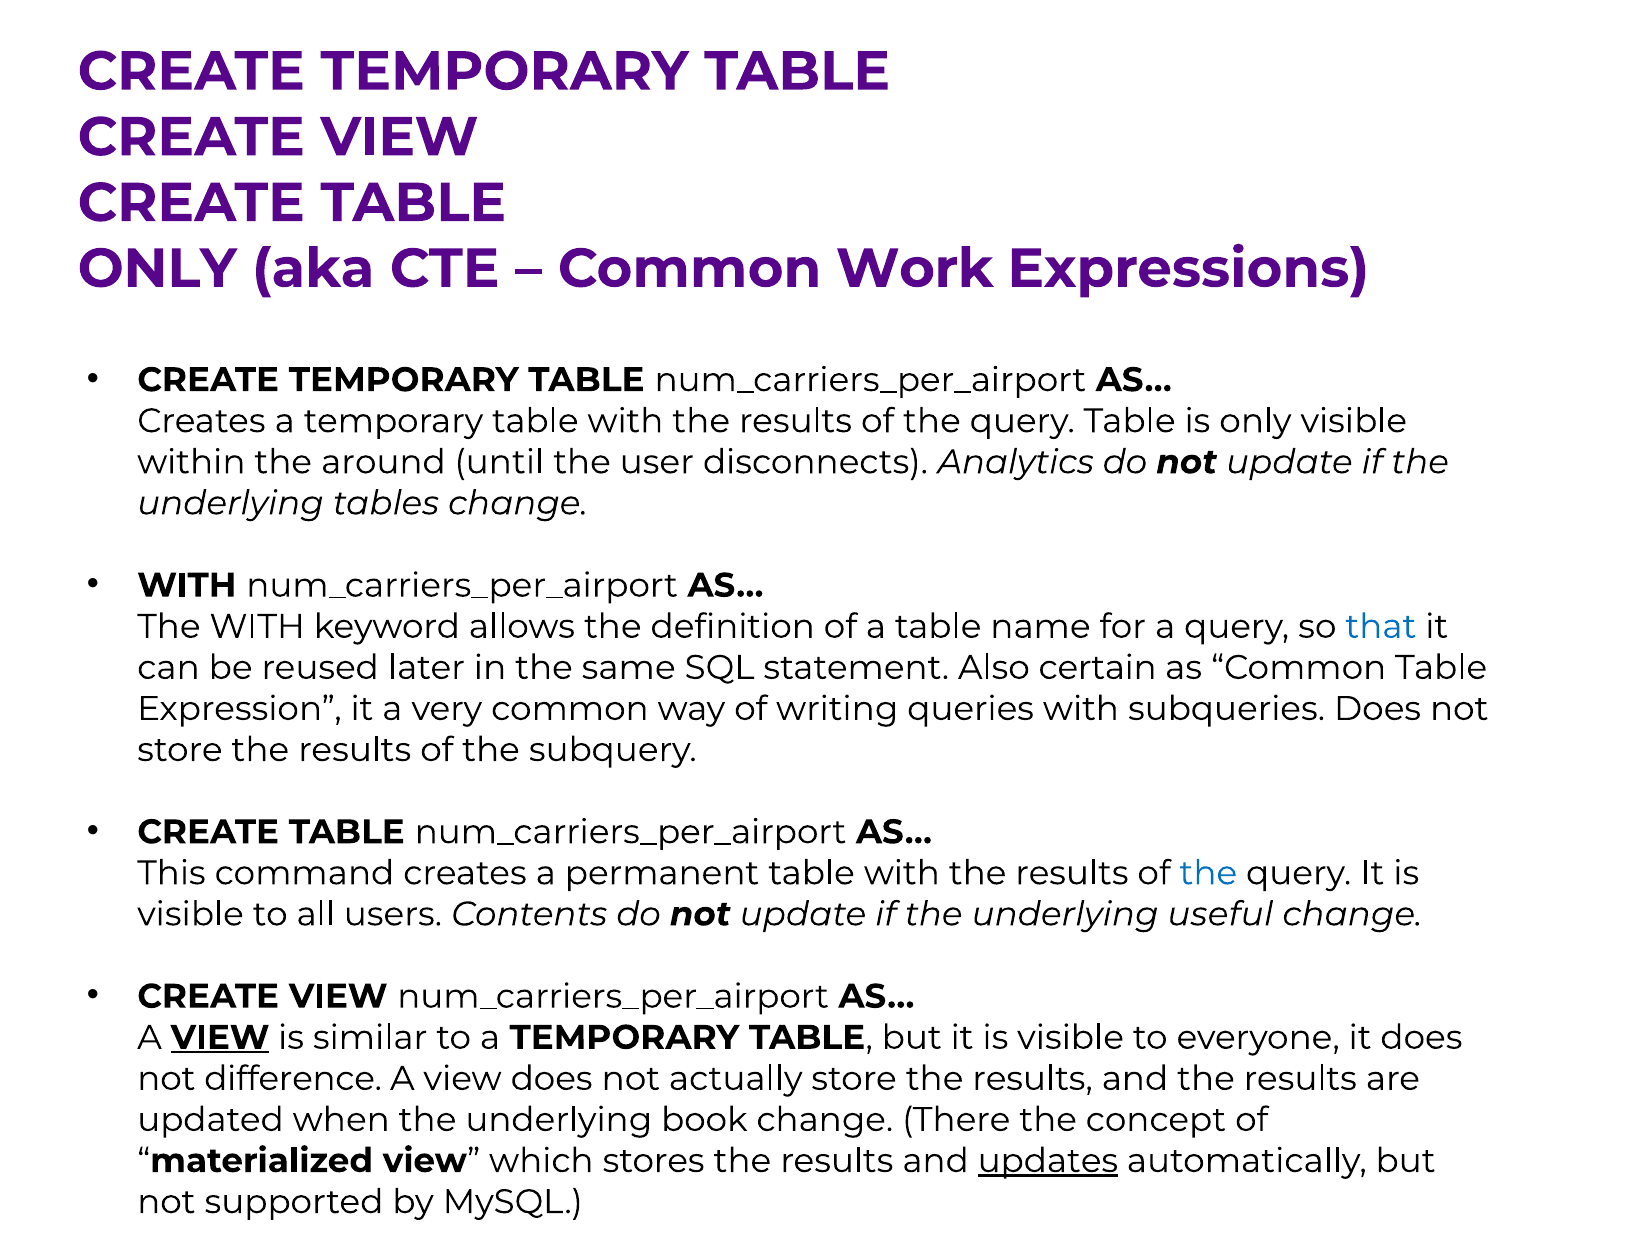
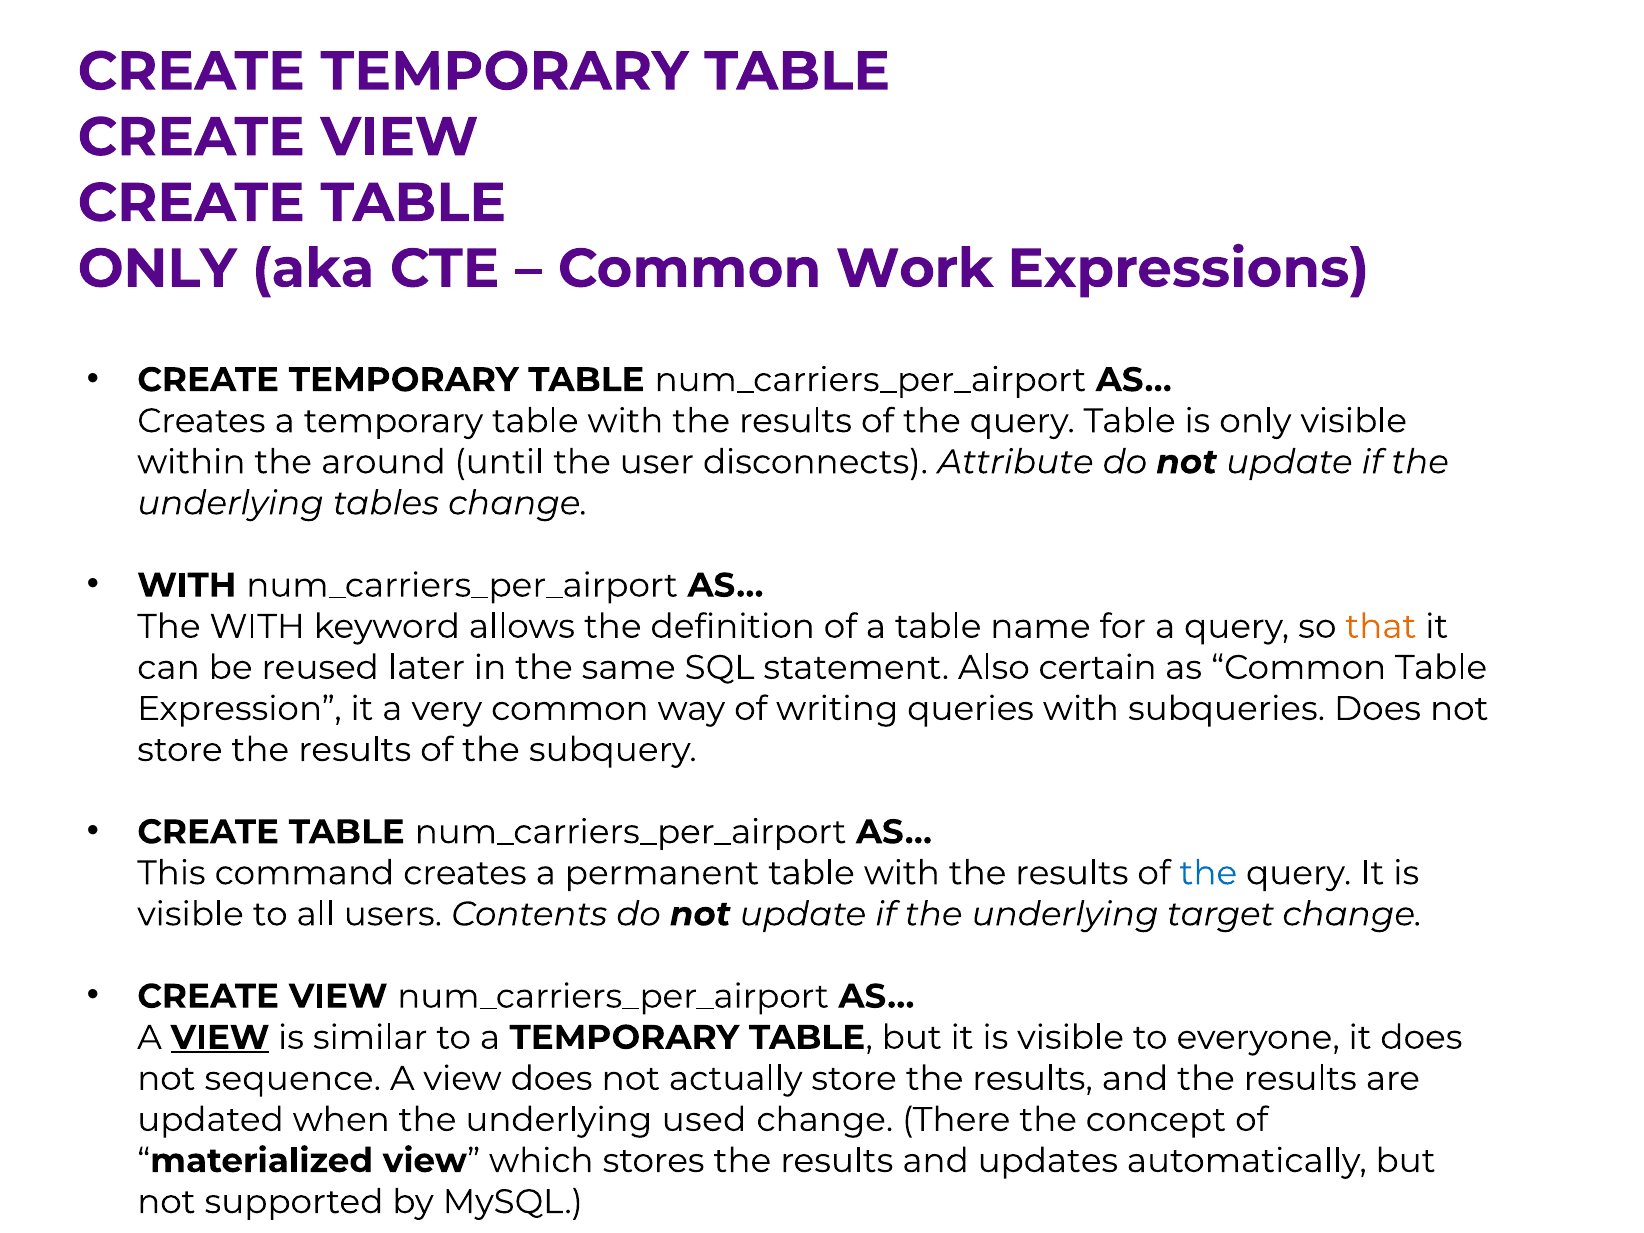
Analytics: Analytics -> Attribute
that colour: blue -> orange
useful: useful -> target
difference: difference -> sequence
book: book -> used
updates underline: present -> none
